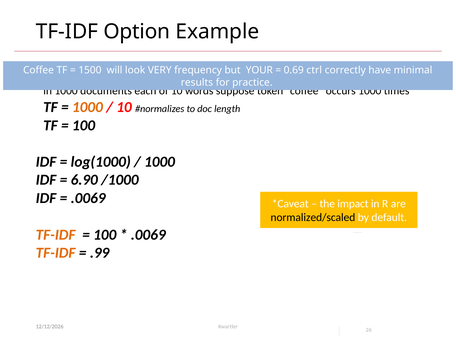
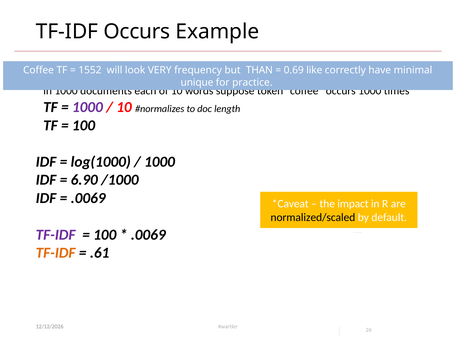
TF-IDF Option: Option -> Occurs
1500: 1500 -> 1552
YOUR: YOUR -> THAN
ctrl: ctrl -> like
results: results -> unique
1000 at (87, 107) colour: orange -> purple
TF-IDF at (56, 235) colour: orange -> purple
.99: .99 -> .61
